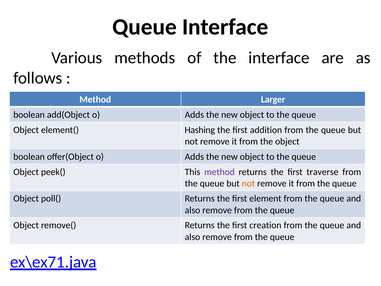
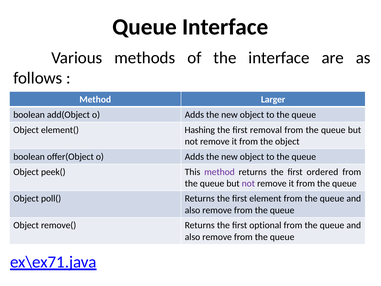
addition: addition -> removal
traverse: traverse -> ordered
not at (248, 183) colour: orange -> purple
creation: creation -> optional
